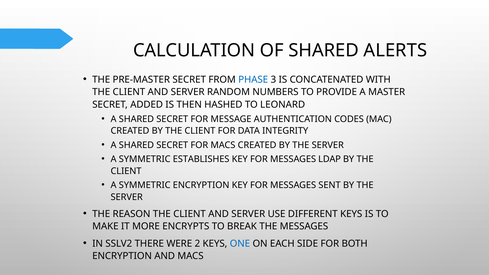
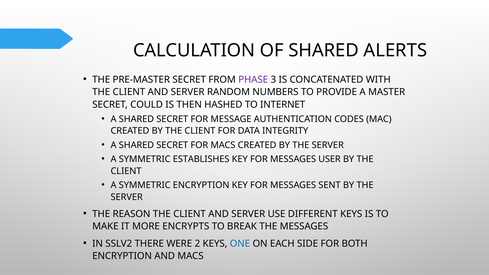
PHASE colour: blue -> purple
ADDED: ADDED -> COULD
LEONARD: LEONARD -> INTERNET
LDAP: LDAP -> USER
